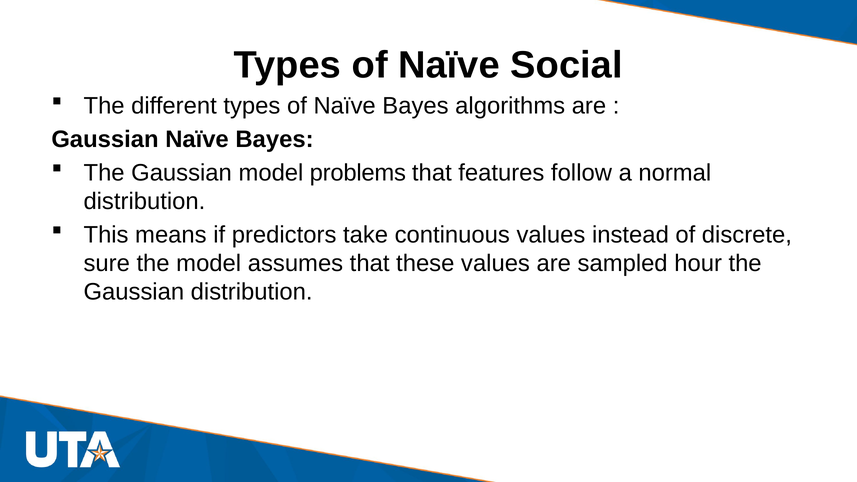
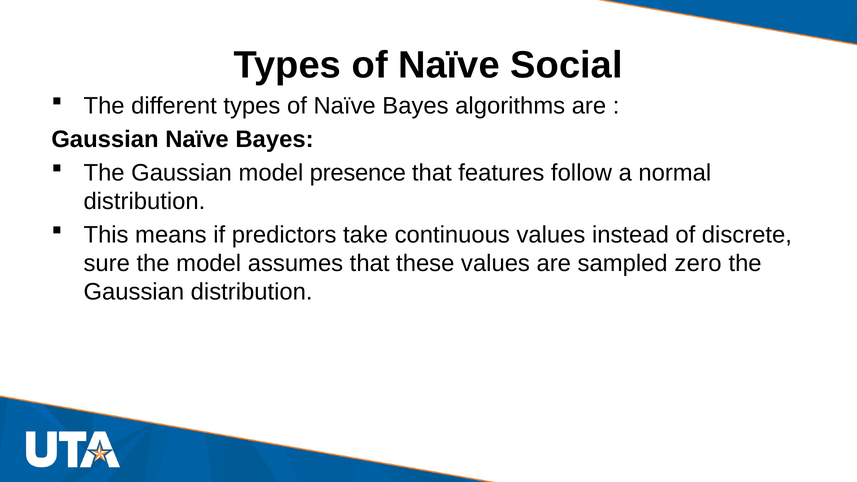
problems: problems -> presence
hour: hour -> zero
